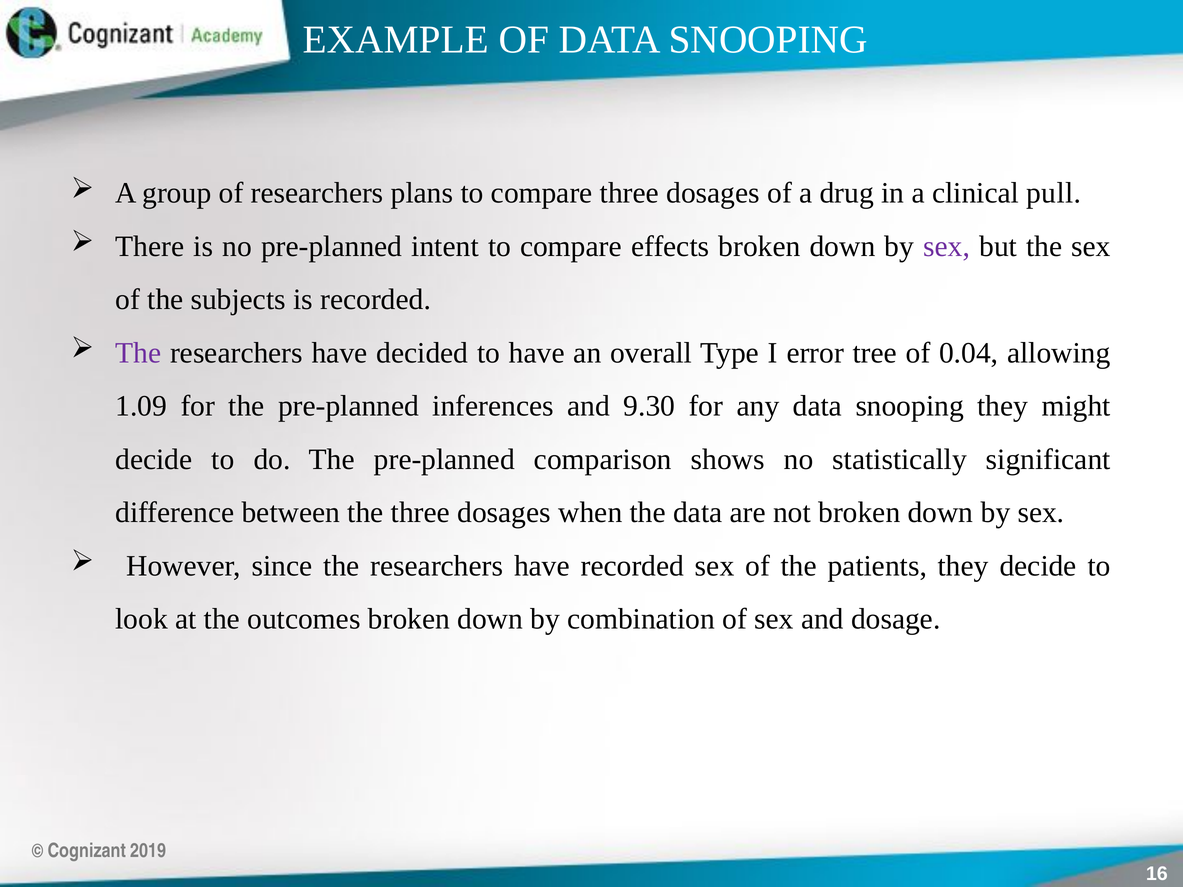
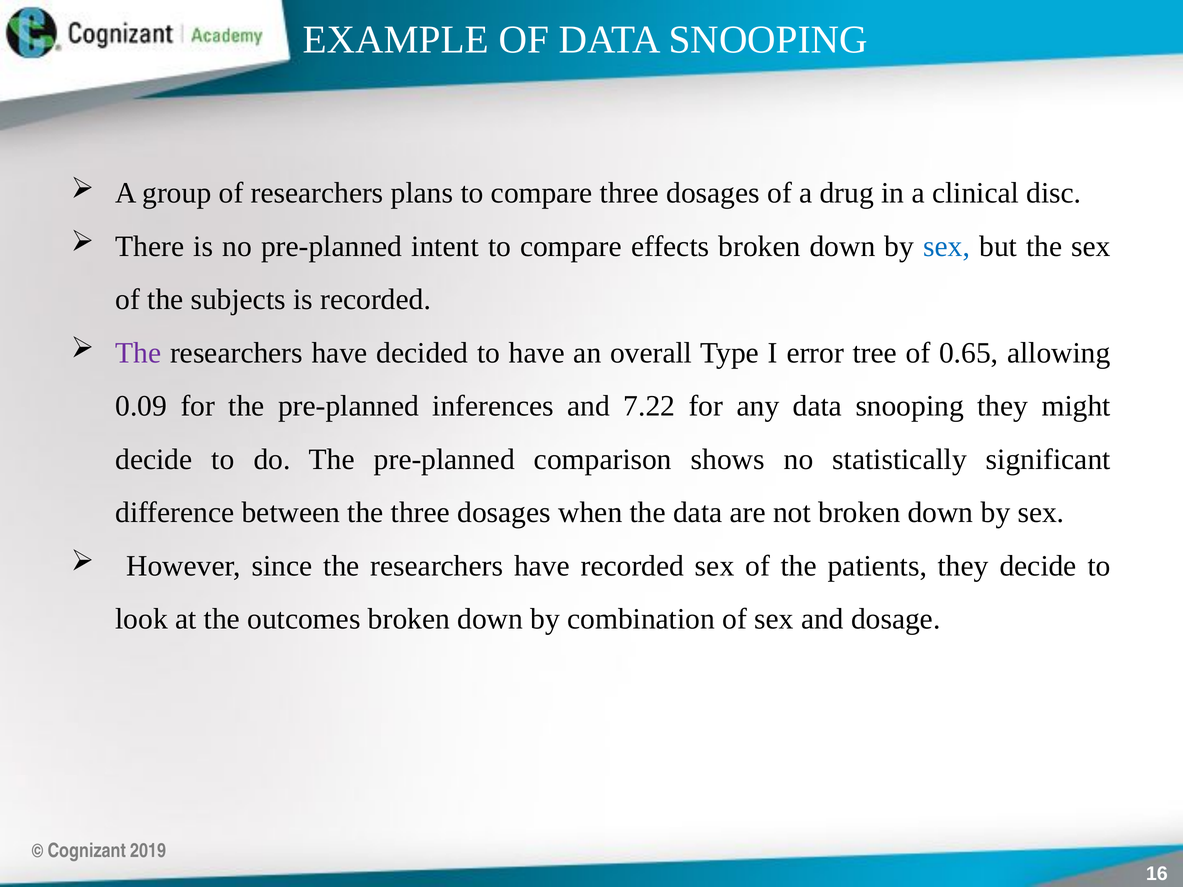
pull: pull -> disc
sex at (947, 246) colour: purple -> blue
0.04: 0.04 -> 0.65
1.09: 1.09 -> 0.09
9.30: 9.30 -> 7.22
